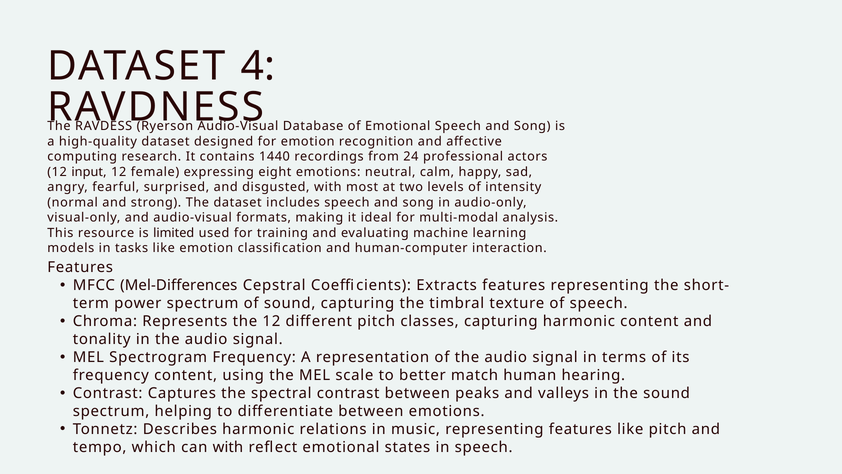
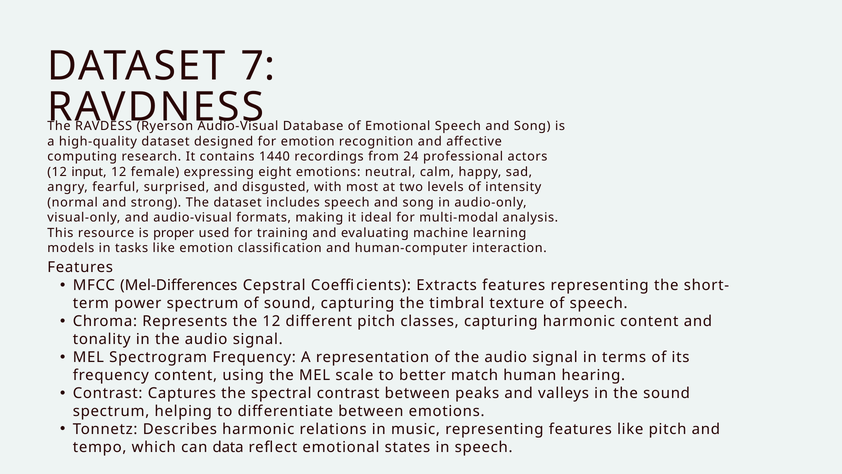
4: 4 -> 7
limited: limited -> proper
can with: with -> data
